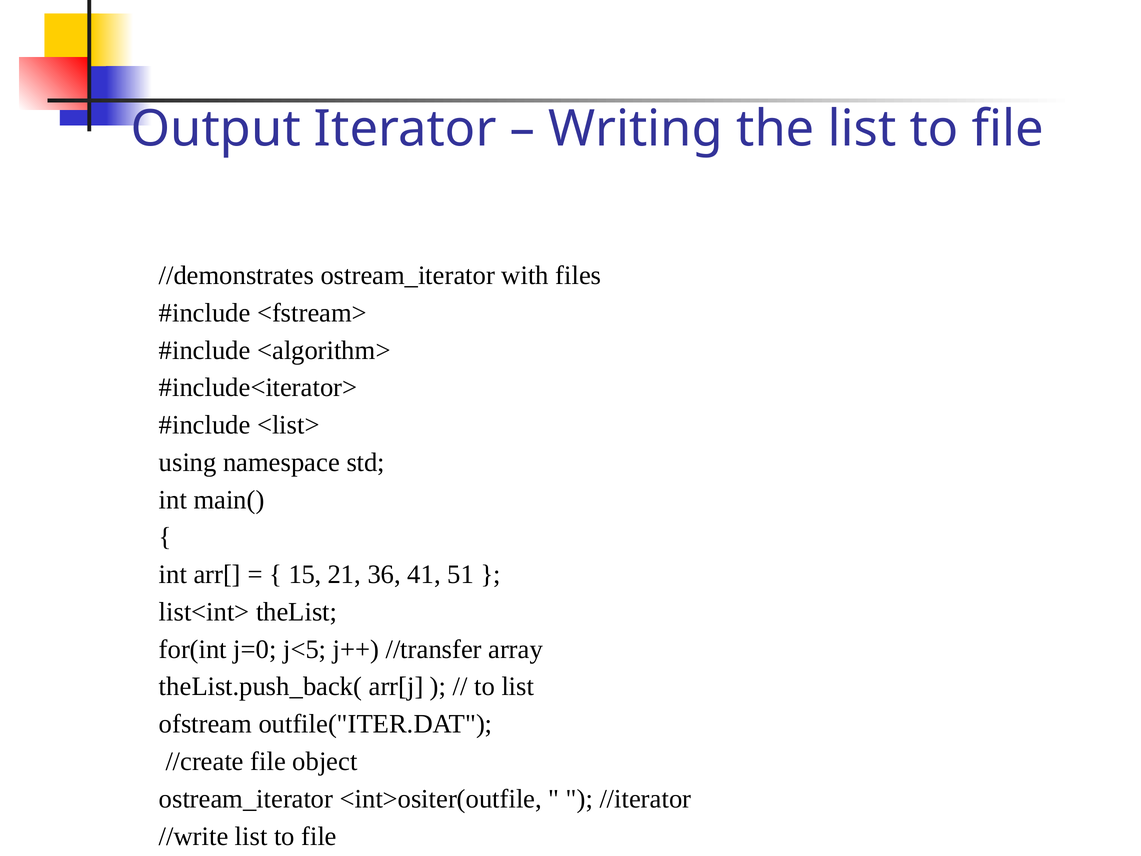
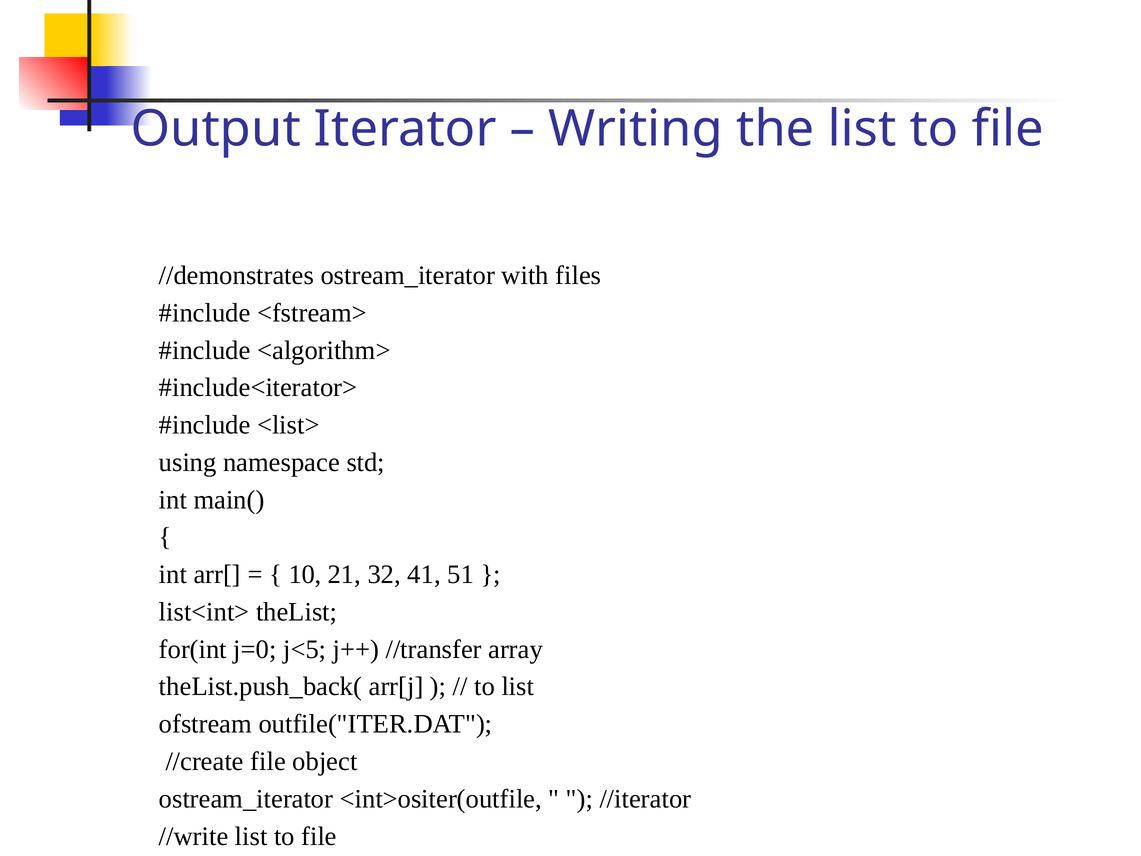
15: 15 -> 10
36: 36 -> 32
